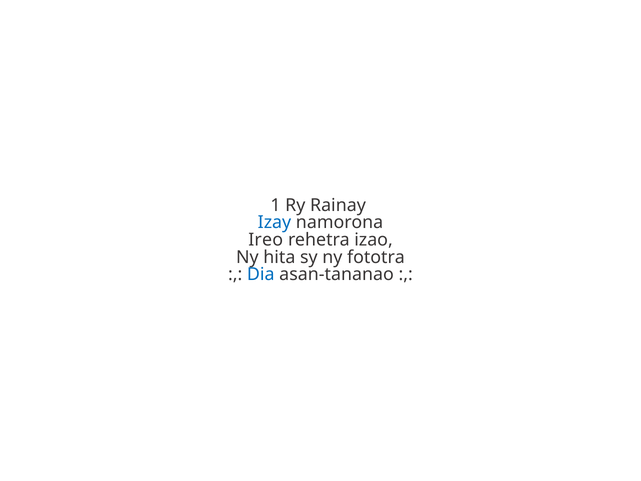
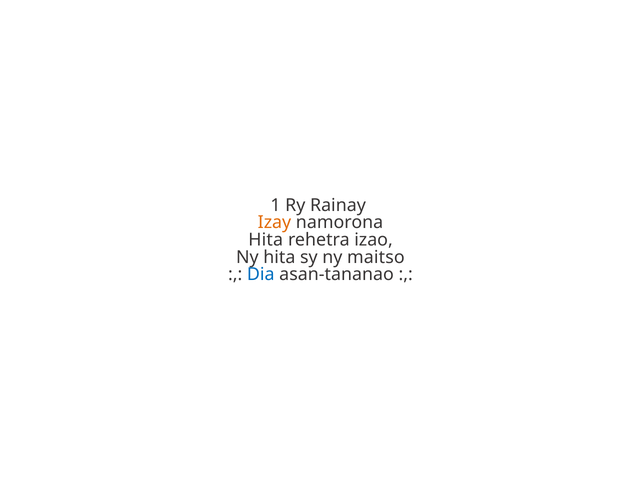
Izay colour: blue -> orange
Ireo at (266, 240): Ireo -> Hita
fototra: fototra -> maitso
